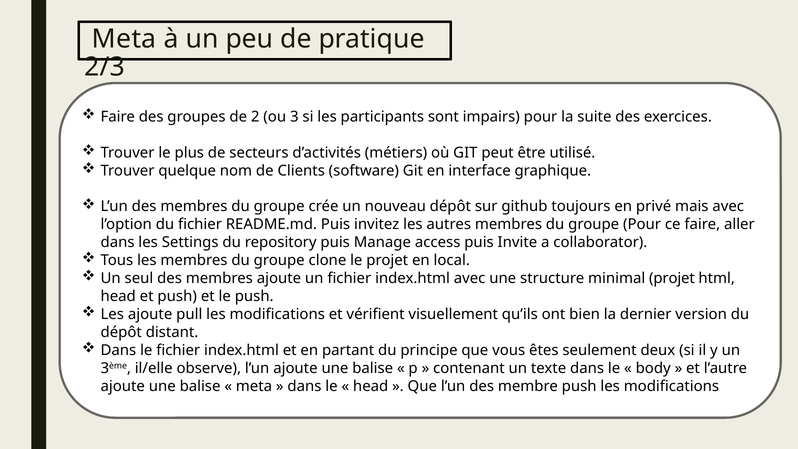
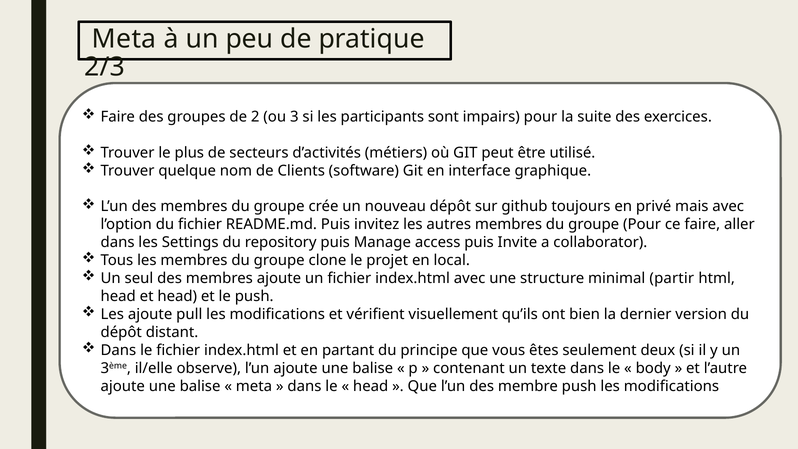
minimal projet: projet -> partir
et push: push -> head
